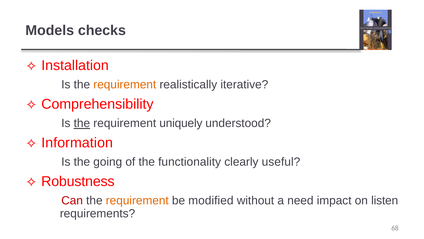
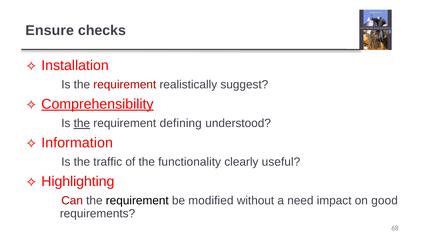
Models: Models -> Ensure
requirement at (125, 85) colour: orange -> red
iterative: iterative -> suggest
Comprehensibility underline: none -> present
uniquely: uniquely -> defining
going: going -> traffic
Robustness: Robustness -> Highlighting
requirement at (137, 200) colour: orange -> black
listen: listen -> good
